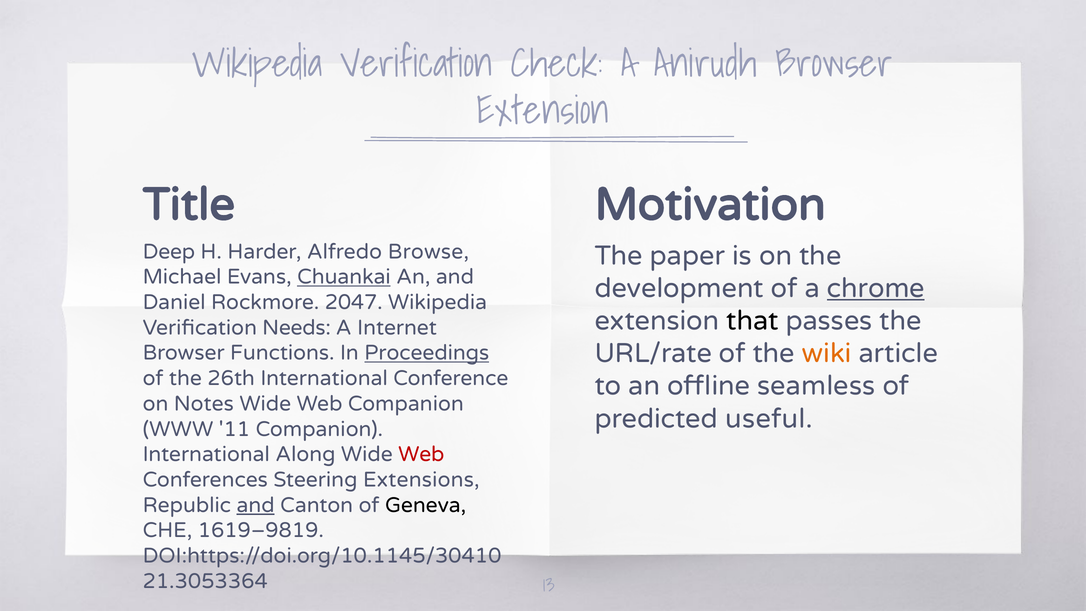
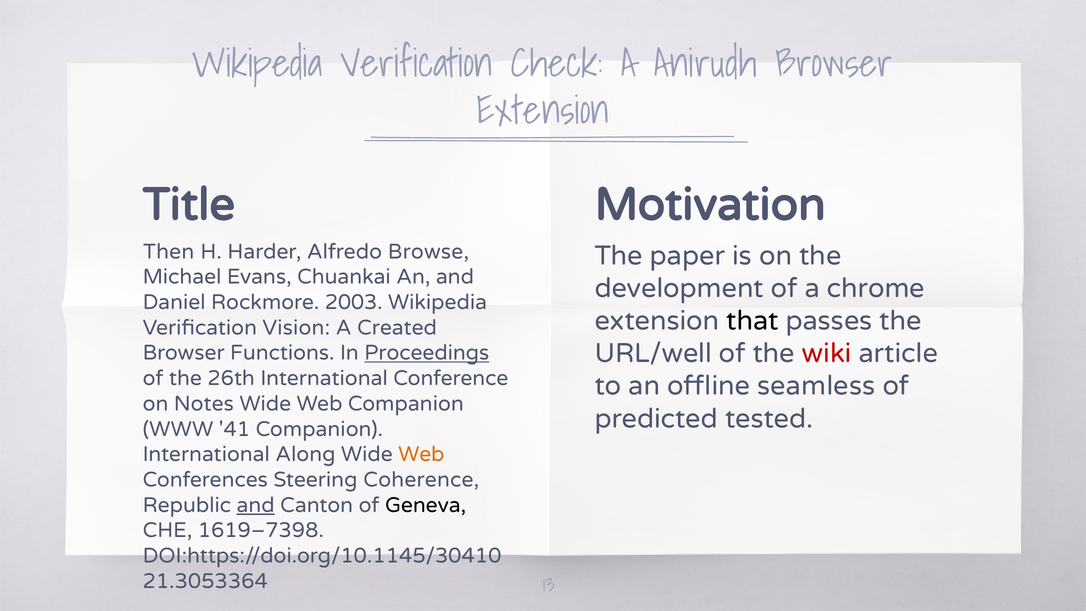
Deep: Deep -> Then
Chuankai underline: present -> none
chrome underline: present -> none
2047: 2047 -> 2003
Needs: Needs -> Vision
Internet: Internet -> Created
URL/rate: URL/rate -> URL/well
wiki colour: orange -> red
useful: useful -> tested
11: 11 -> 41
Web at (421, 454) colour: red -> orange
Extensions: Extensions -> Coherence
1619–9819: 1619–9819 -> 1619–7398
